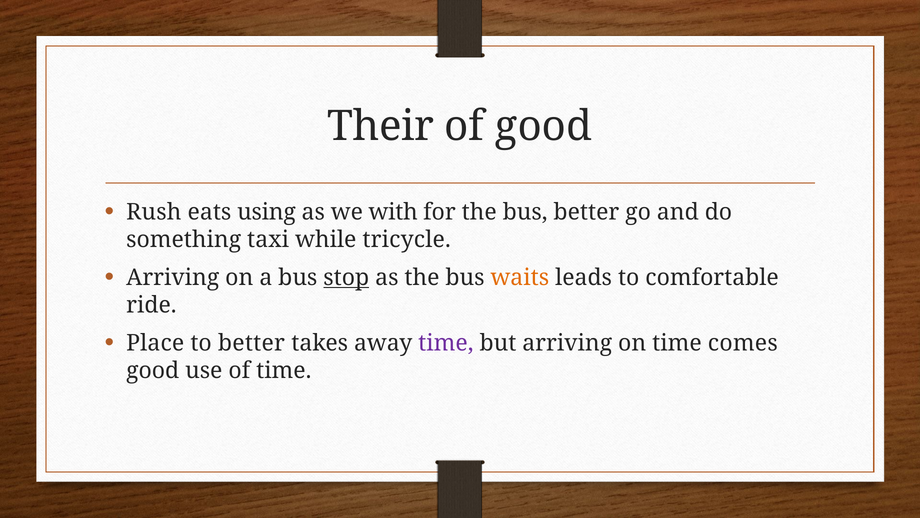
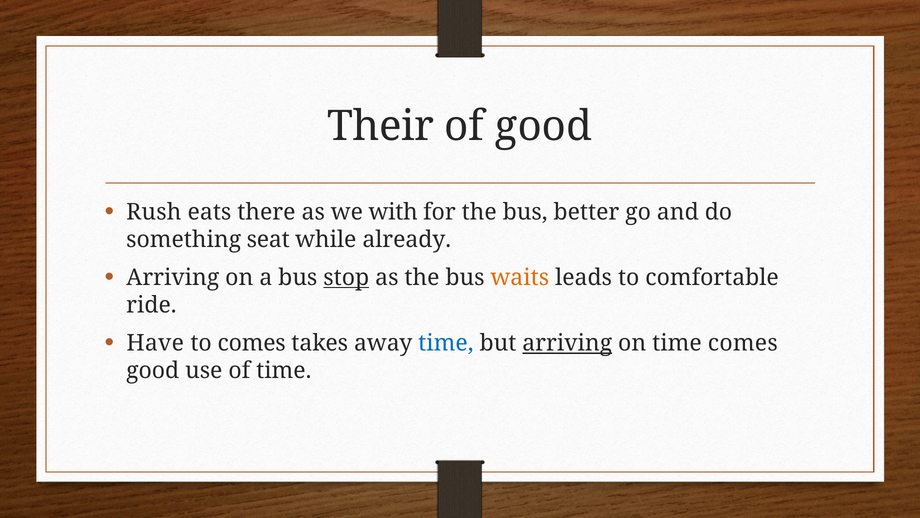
using: using -> there
taxi: taxi -> seat
tricycle: tricycle -> already
Place: Place -> Have
to better: better -> comes
time at (446, 343) colour: purple -> blue
arriving at (567, 343) underline: none -> present
